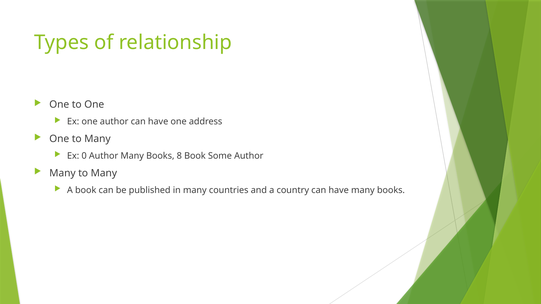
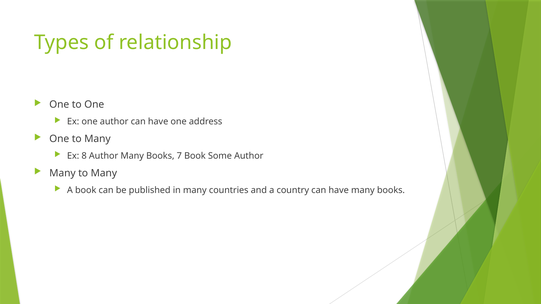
0: 0 -> 8
8: 8 -> 7
